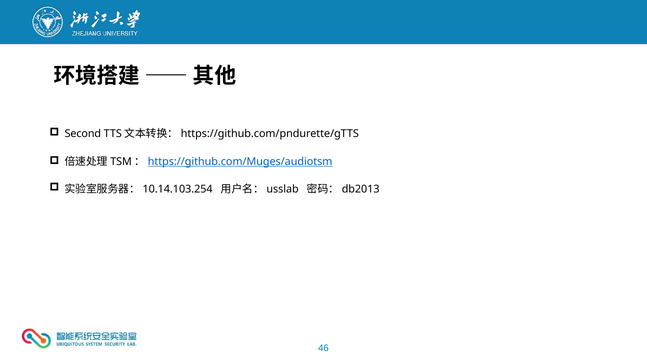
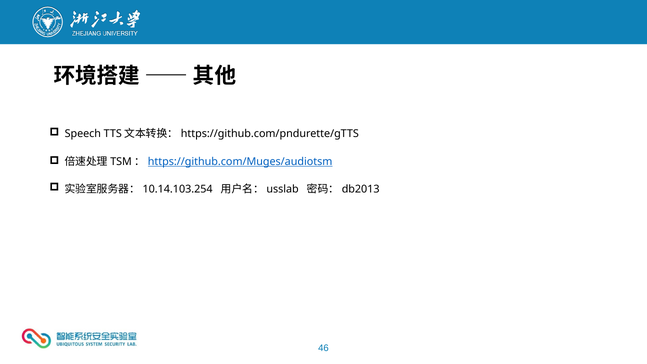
Second: Second -> Speech
